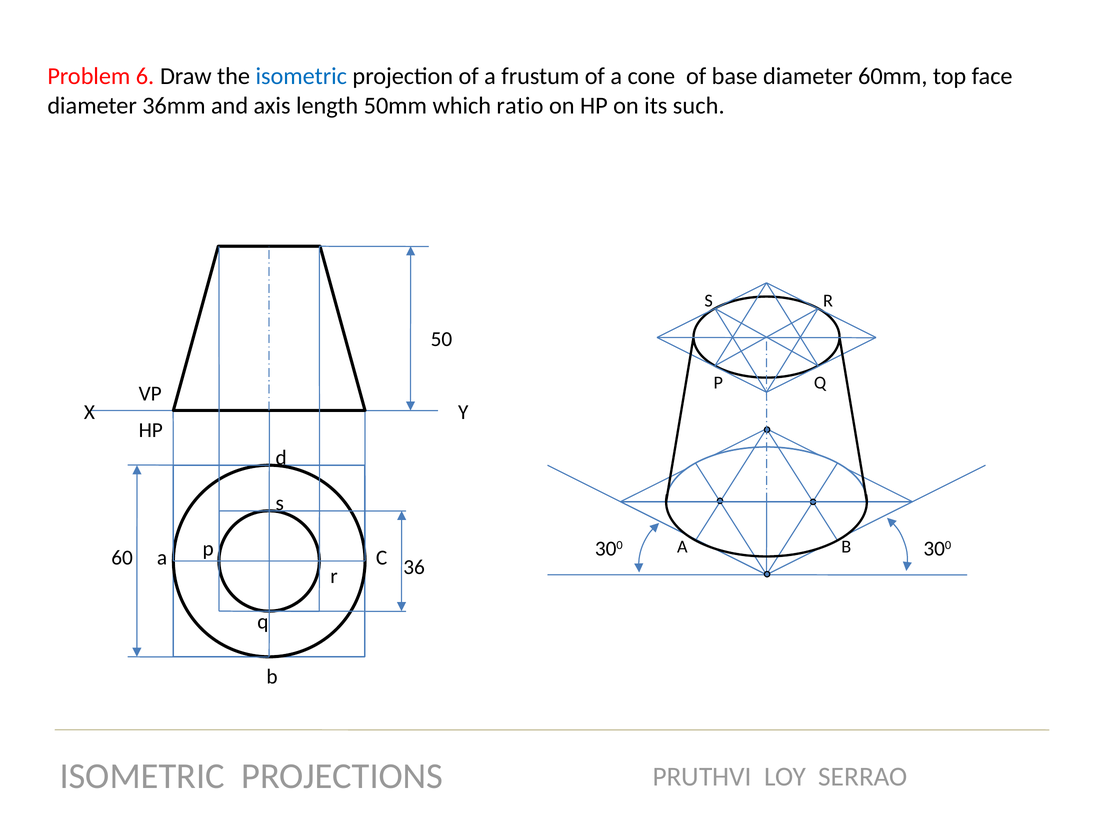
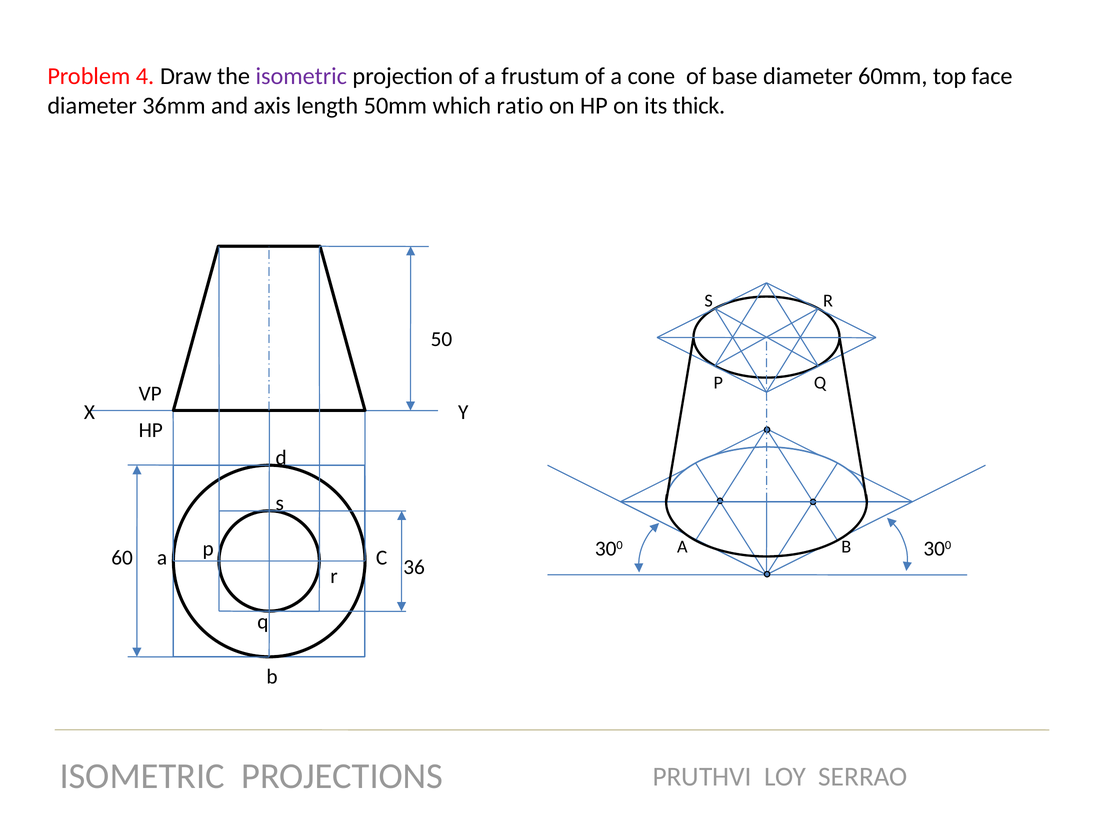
6: 6 -> 4
isometric at (301, 76) colour: blue -> purple
such: such -> thick
